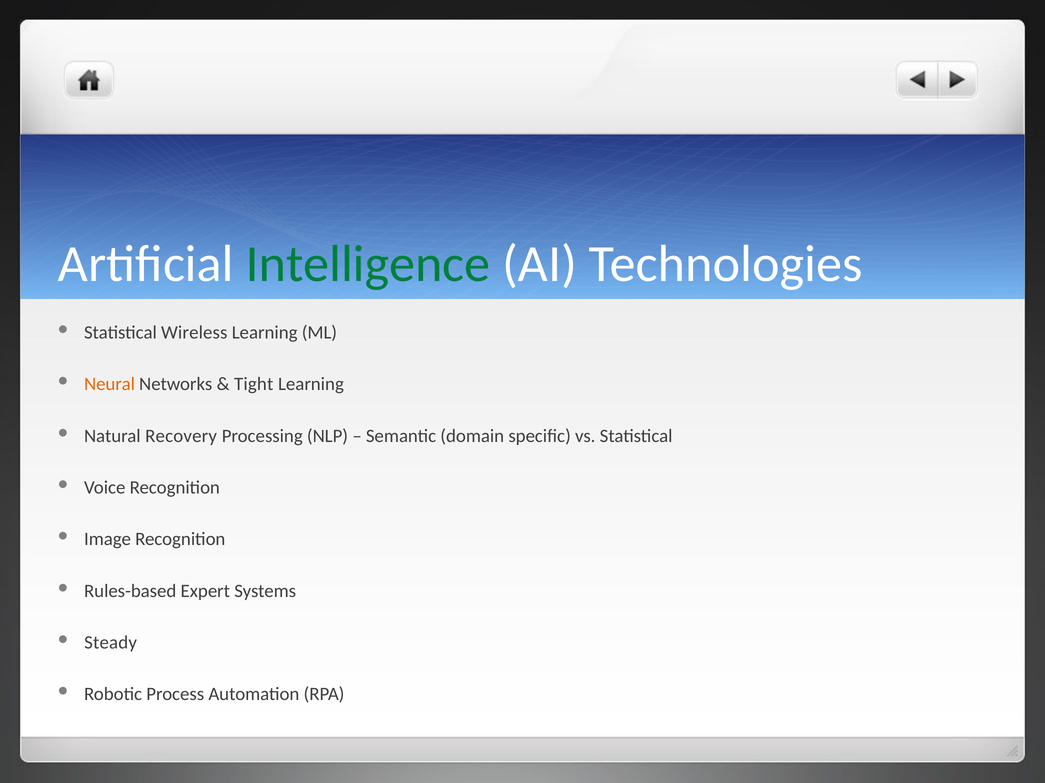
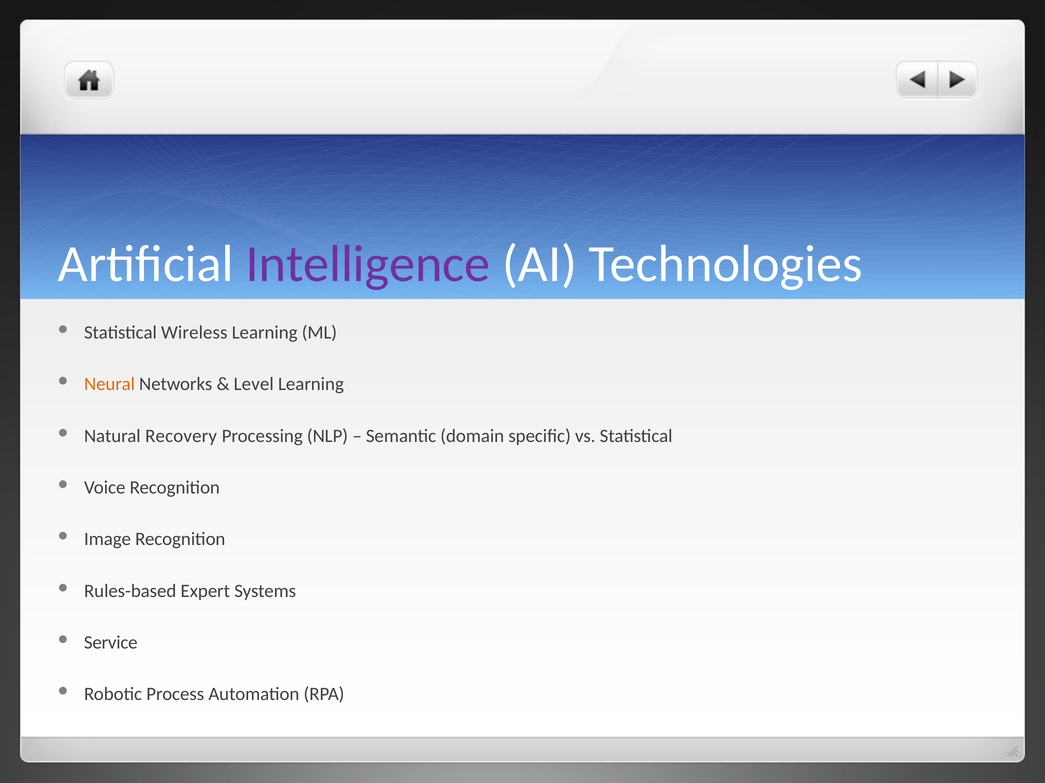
Intelligence colour: green -> purple
Tight: Tight -> Level
Steady: Steady -> Service
